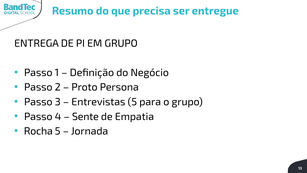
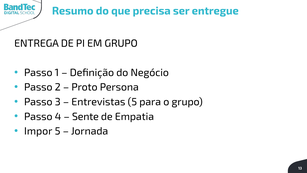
Rocha: Rocha -> Impor
